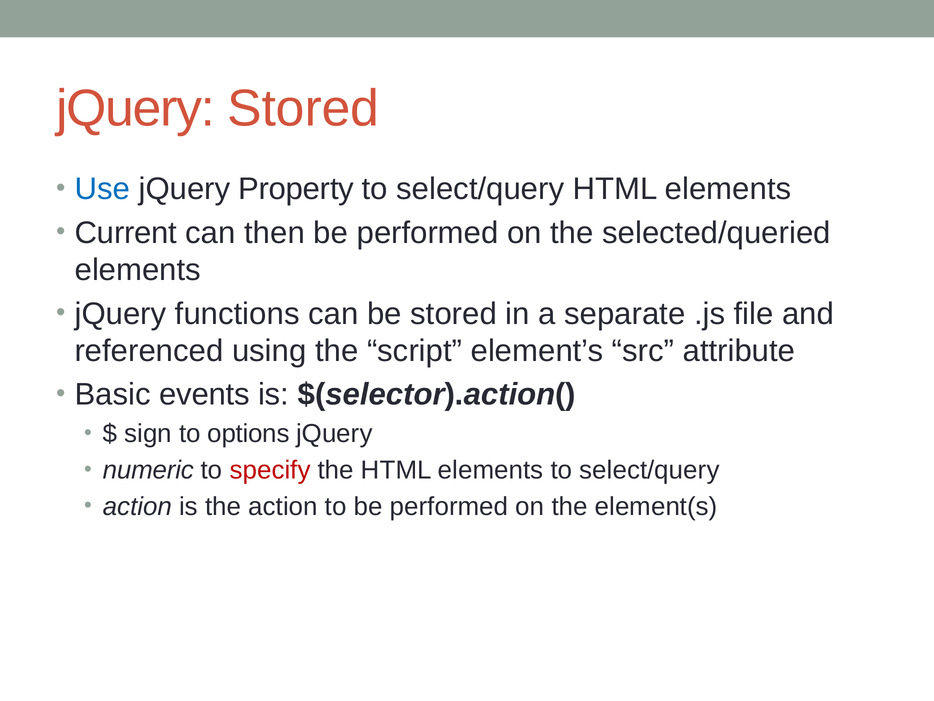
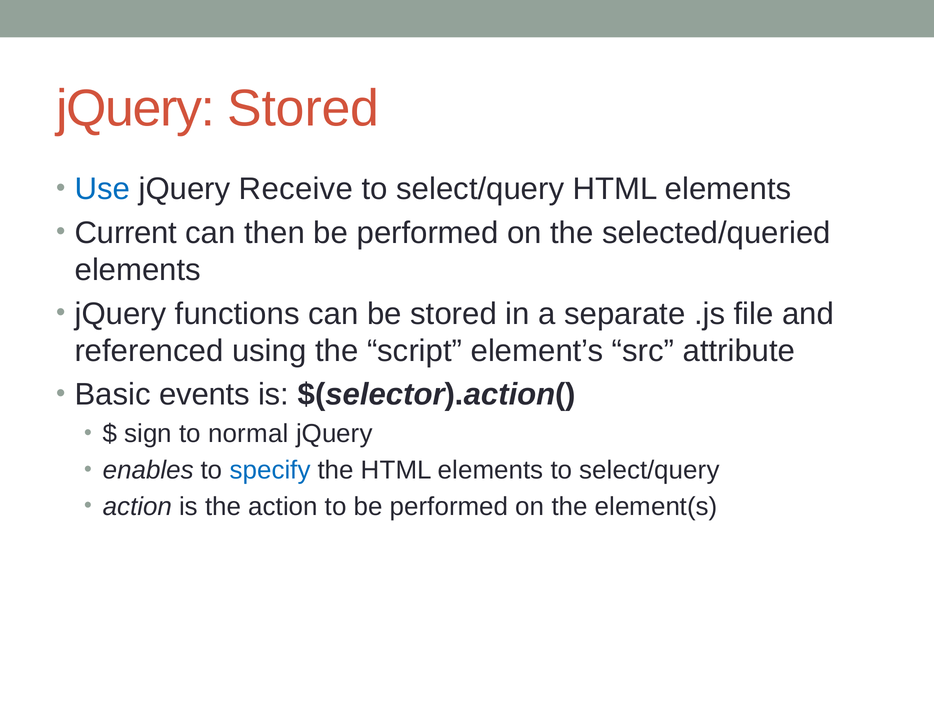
Property: Property -> Receive
options: options -> normal
numeric: numeric -> enables
specify colour: red -> blue
